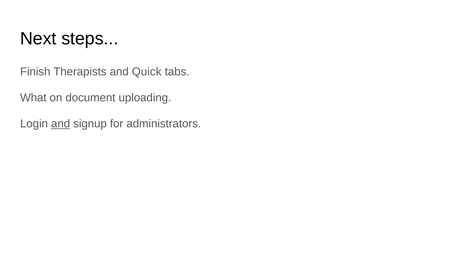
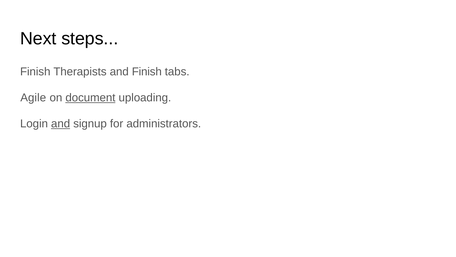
and Quick: Quick -> Finish
What: What -> Agile
document underline: none -> present
